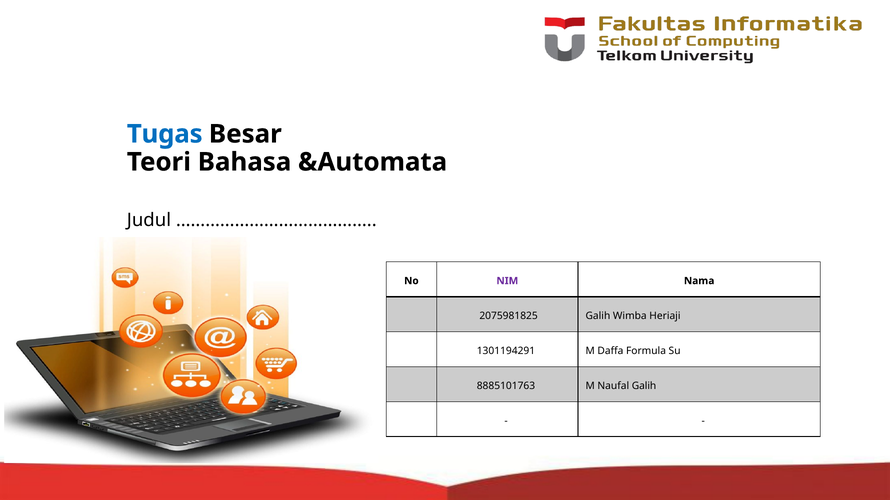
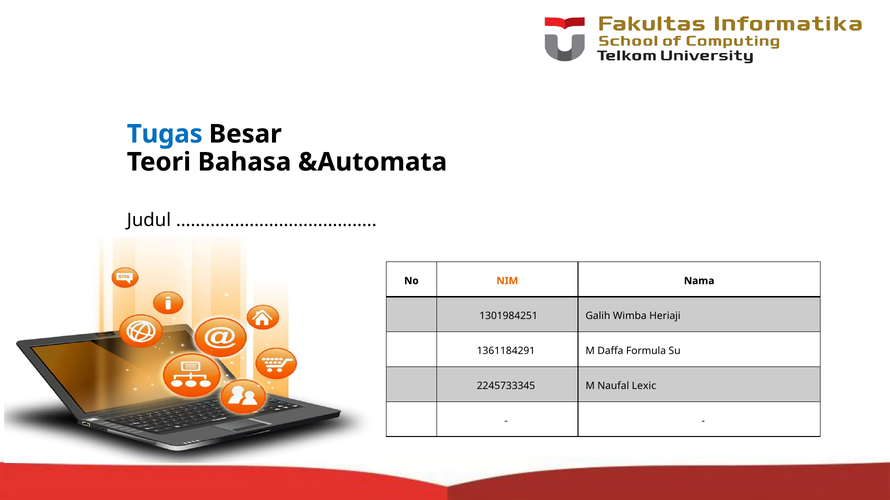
NIM colour: purple -> orange
2075981825: 2075981825 -> 1301984251
1301194291: 1301194291 -> 1361184291
8885101763: 8885101763 -> 2245733345
Naufal Galih: Galih -> Lexic
